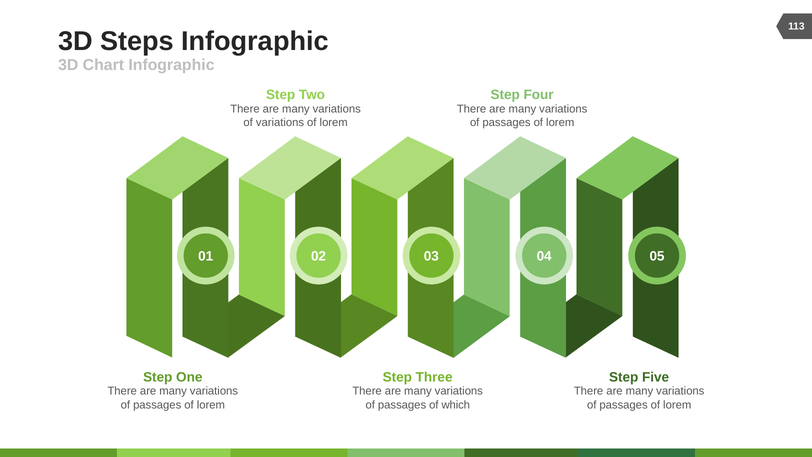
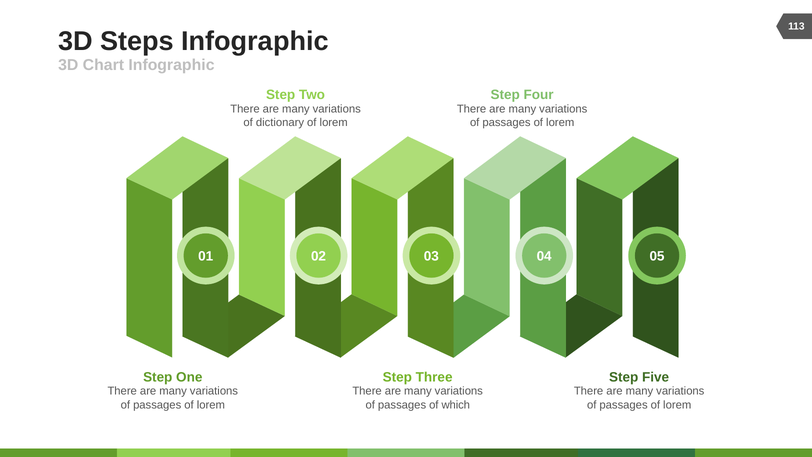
of variations: variations -> dictionary
